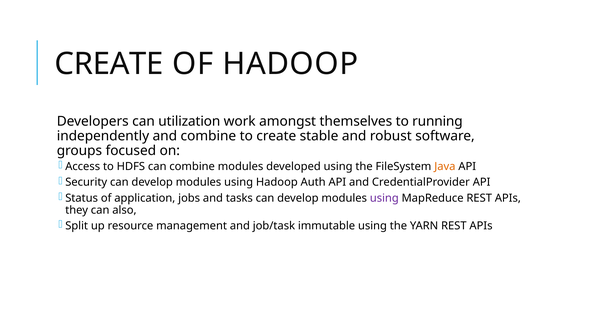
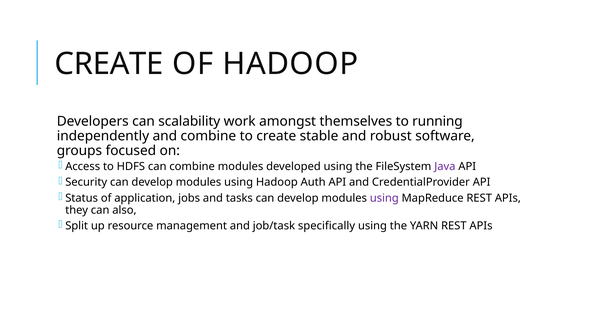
utilization: utilization -> scalability
Java colour: orange -> purple
immutable: immutable -> specifically
